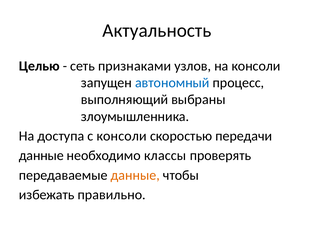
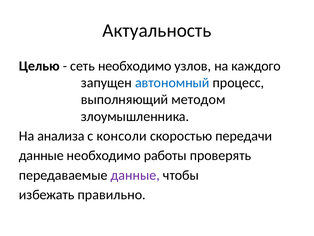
сеть признаками: признаками -> необходимо
на консоли: консоли -> каждого
выбраны: выбраны -> методом
доступа: доступа -> анализа
классы: классы -> работы
данные at (135, 175) colour: orange -> purple
